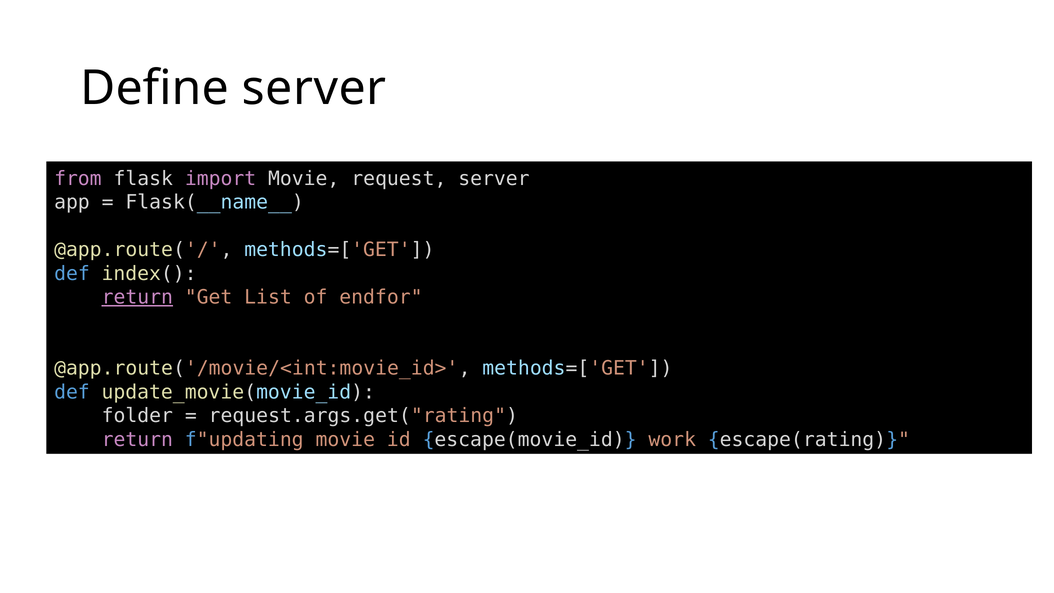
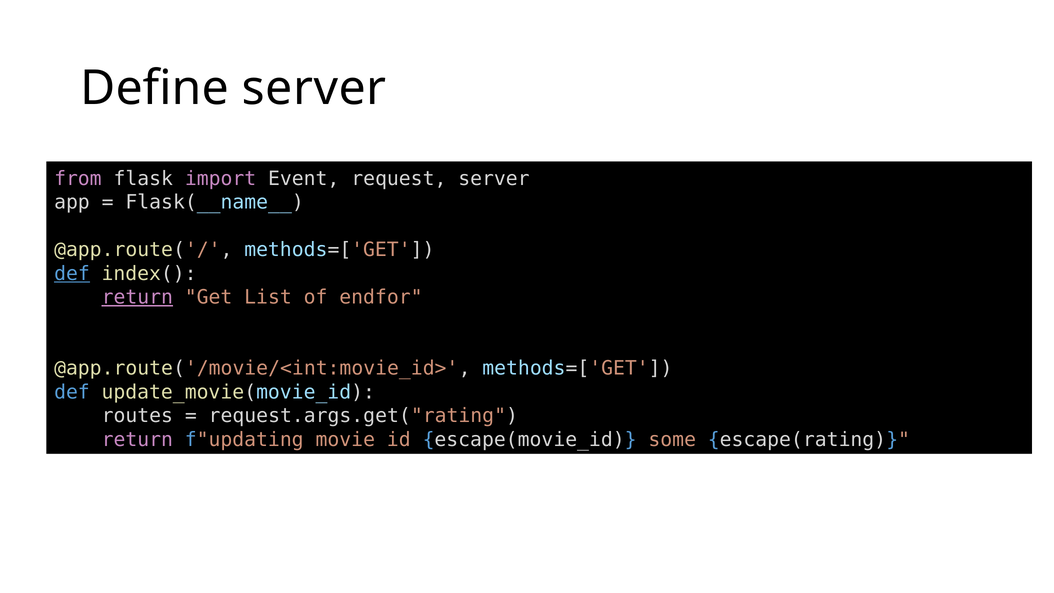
import Movie: Movie -> Event
def at (72, 273) underline: none -> present
folder: folder -> routes
work: work -> some
